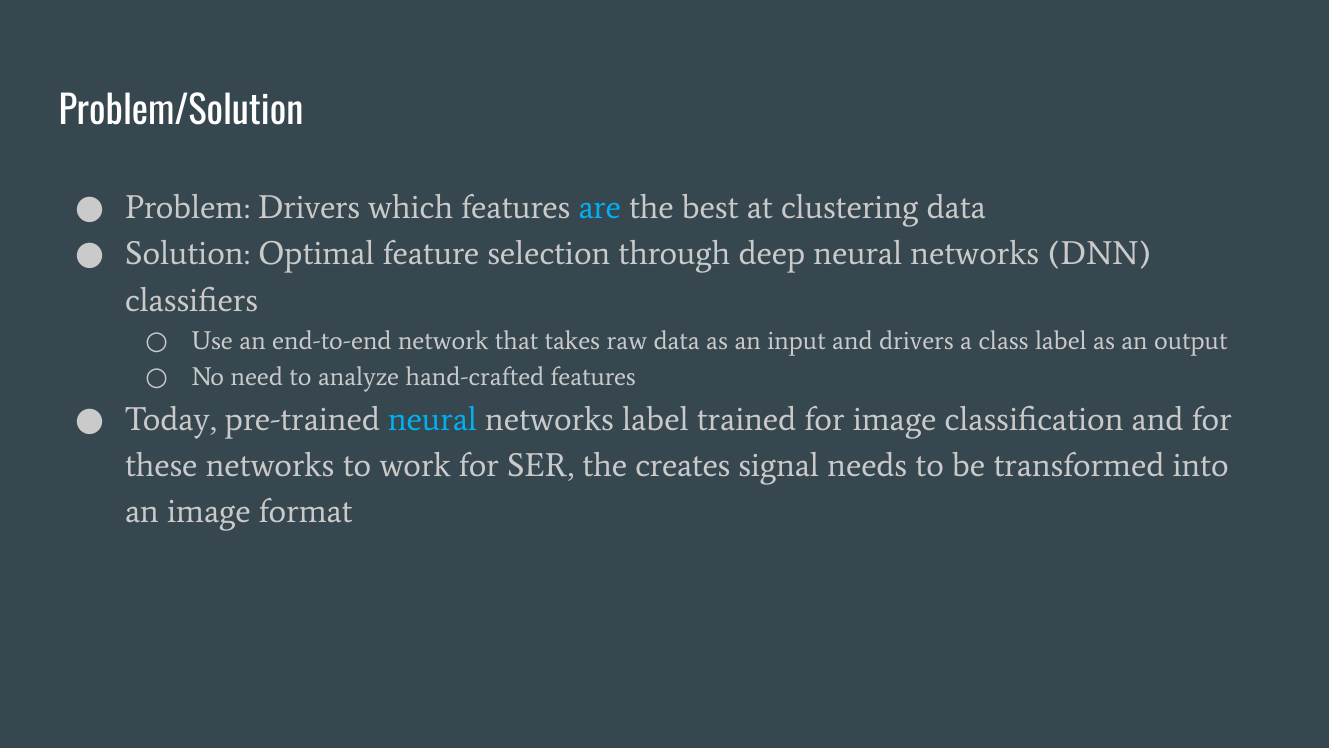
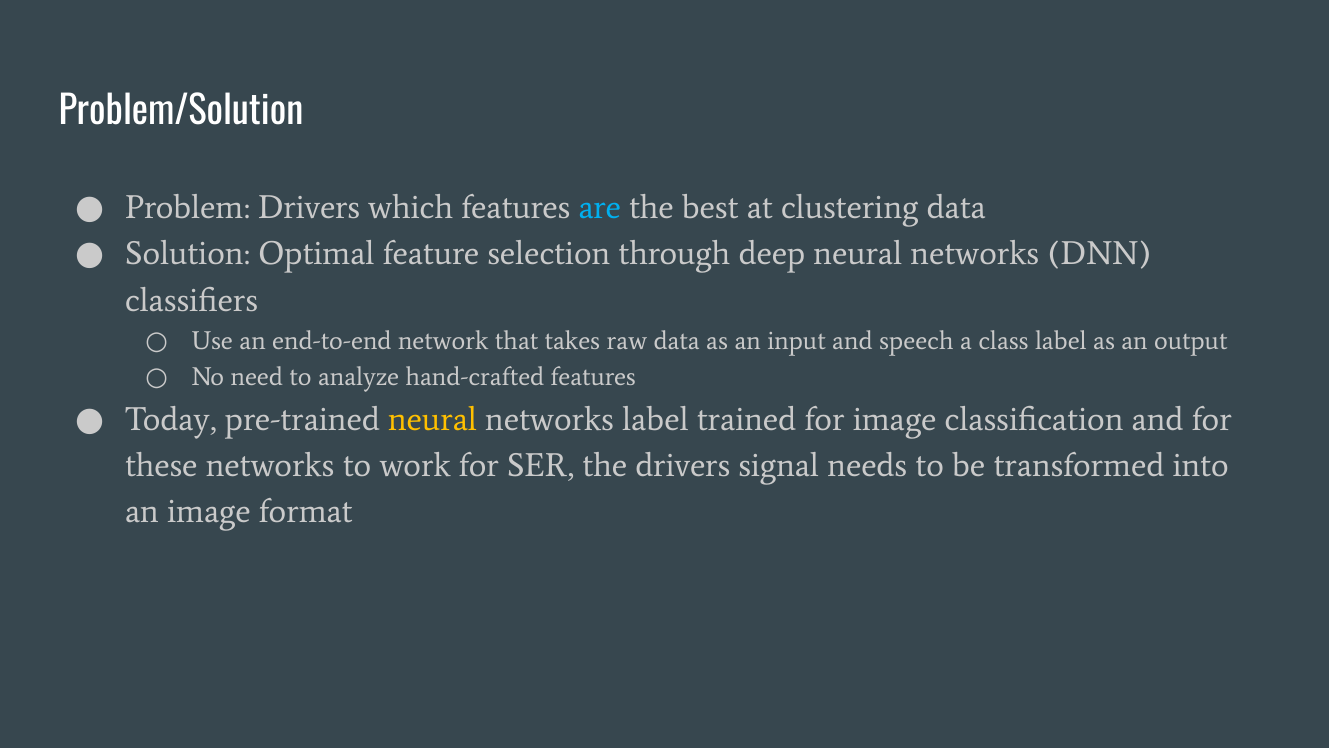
and drivers: drivers -> speech
neural at (433, 419) colour: light blue -> yellow
the creates: creates -> drivers
